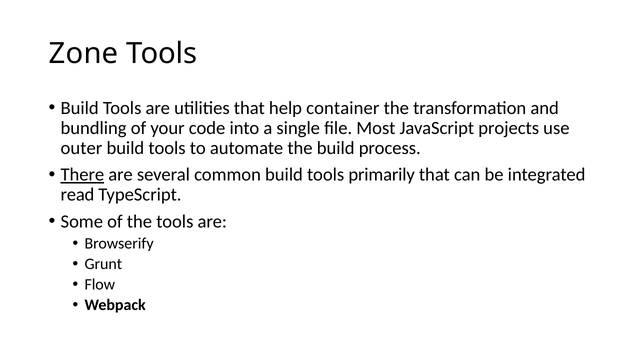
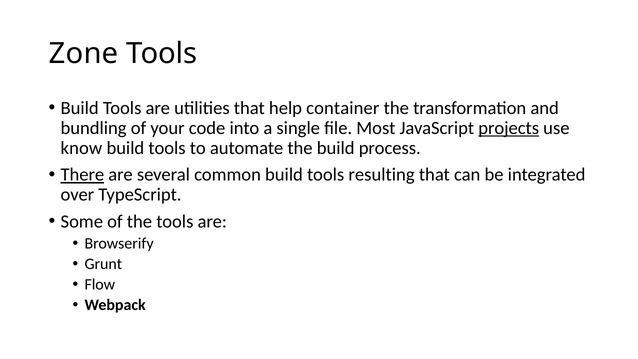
projects underline: none -> present
outer: outer -> know
primarily: primarily -> resulting
read: read -> over
